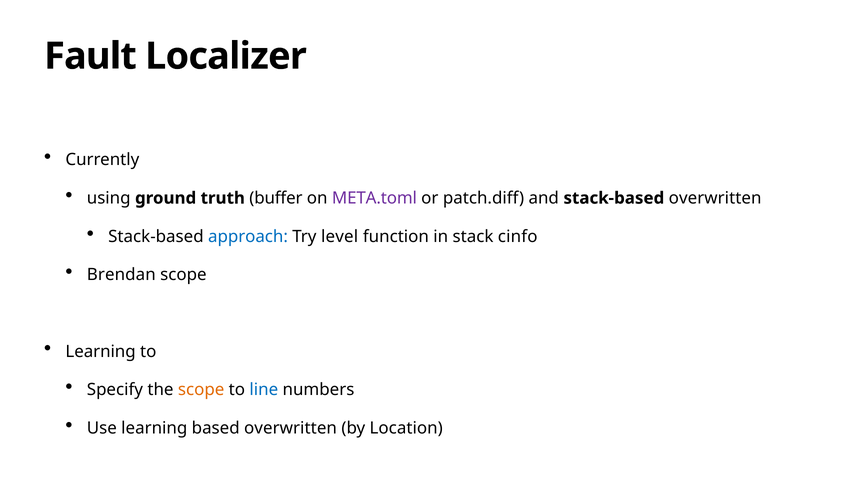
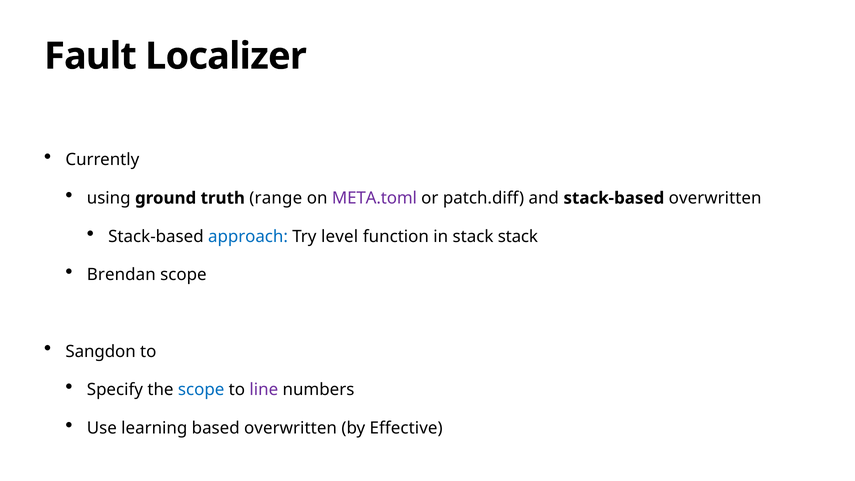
buffer: buffer -> range
stack cinfo: cinfo -> stack
Learning at (101, 351): Learning -> Sangdon
scope at (201, 390) colour: orange -> blue
line colour: blue -> purple
Location: Location -> Effective
